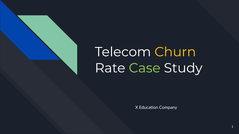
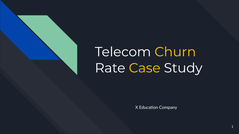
Case colour: light green -> yellow
